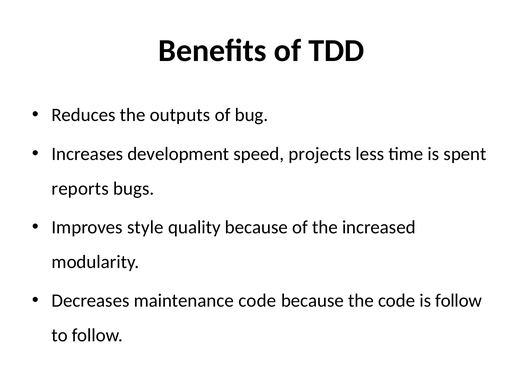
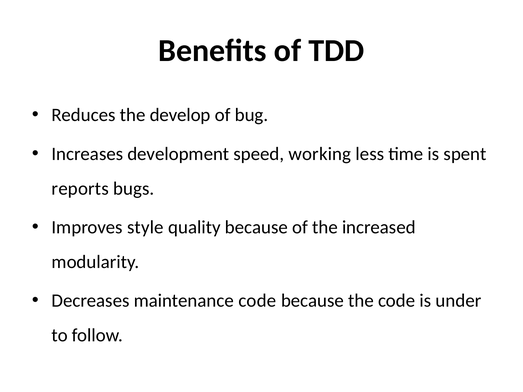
outputs: outputs -> develop
projects: projects -> working
is follow: follow -> under
